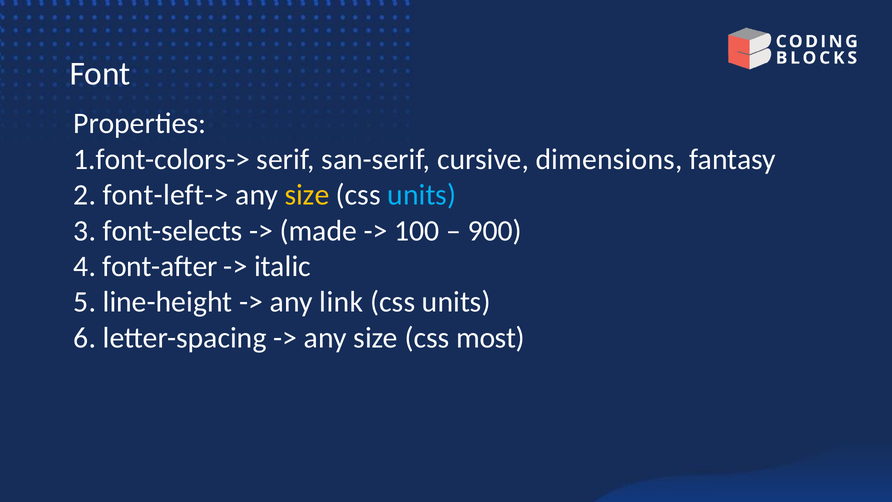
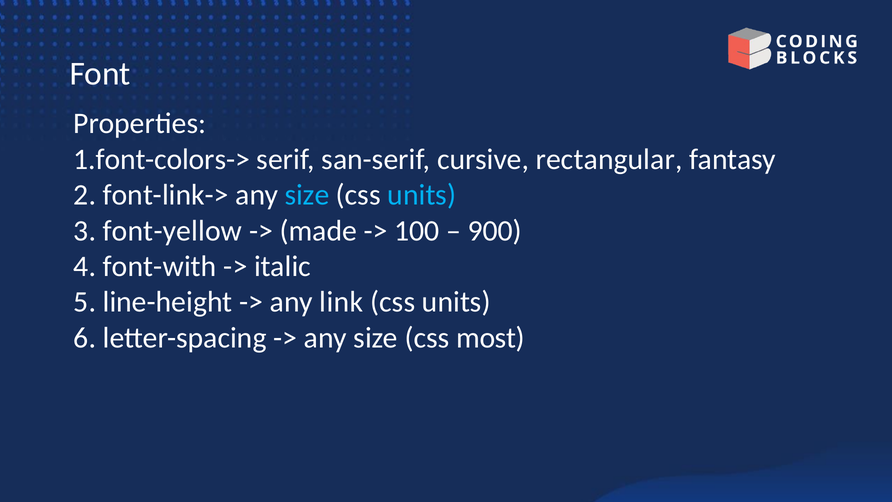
dimensions: dimensions -> rectangular
font-left->: font-left-> -> font-link->
size at (307, 195) colour: yellow -> light blue
font-selects: font-selects -> font-yellow
font-after: font-after -> font-with
